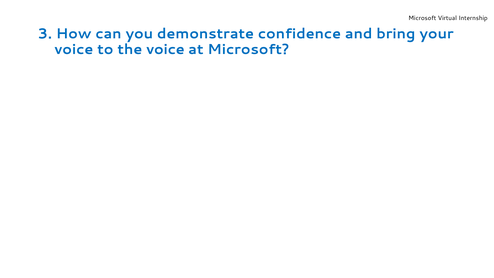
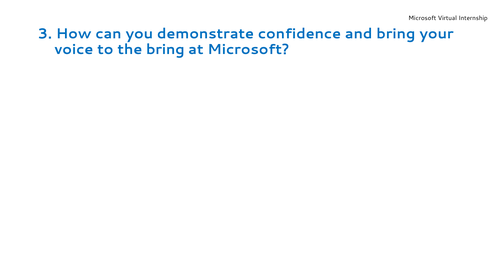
the voice: voice -> bring
